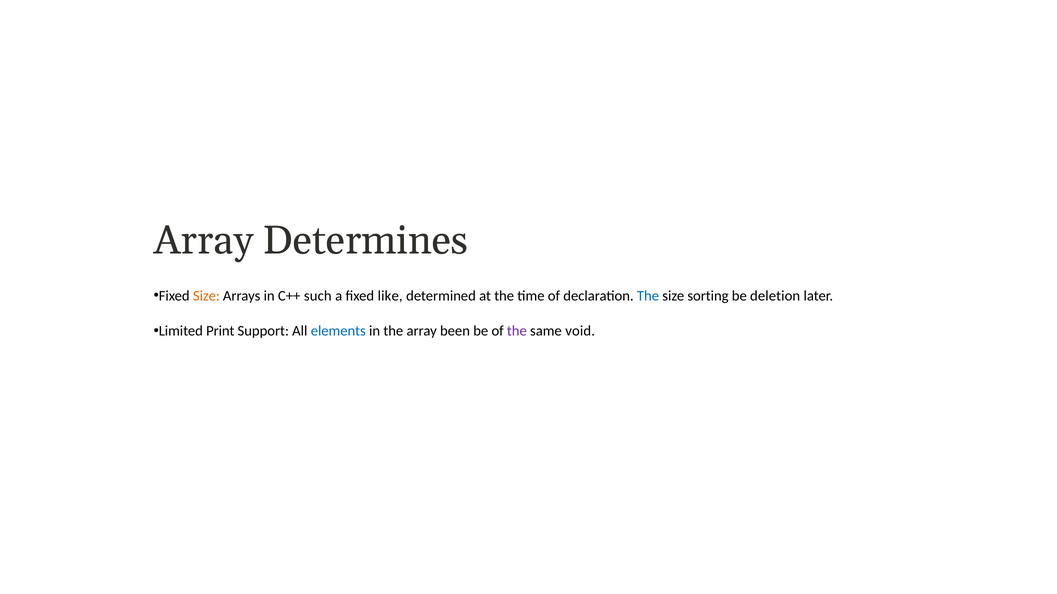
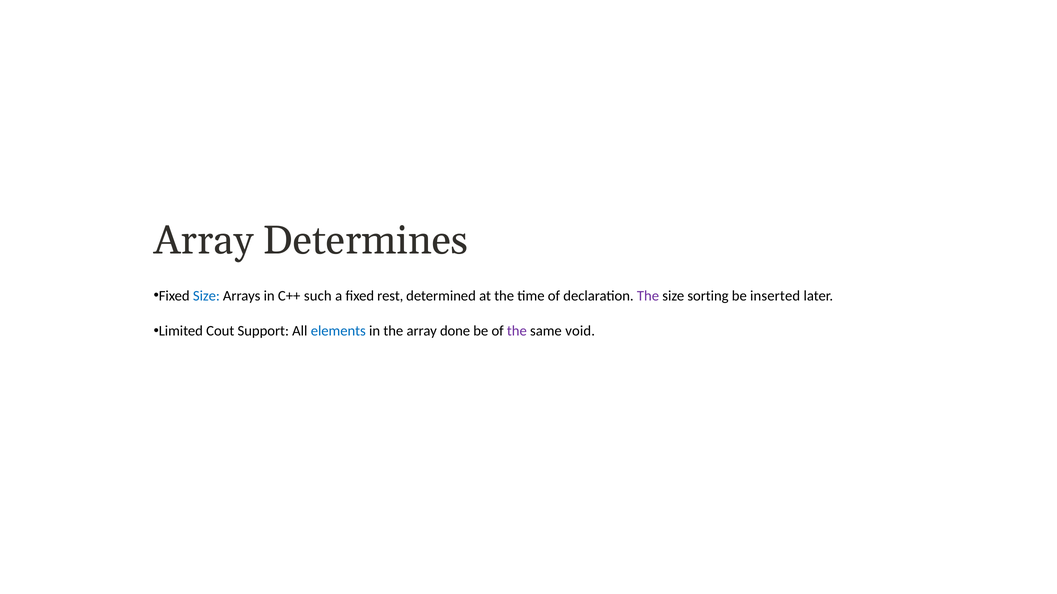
Size at (206, 296) colour: orange -> blue
like: like -> rest
The at (648, 296) colour: blue -> purple
deletion: deletion -> inserted
Print: Print -> Cout
been: been -> done
